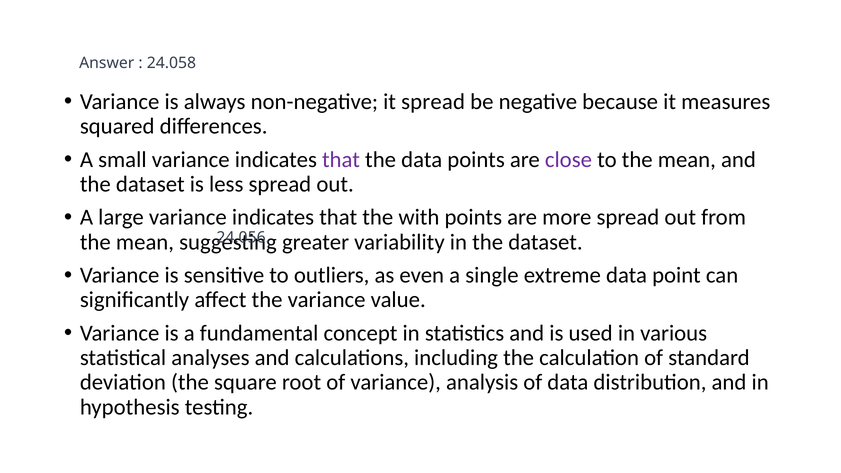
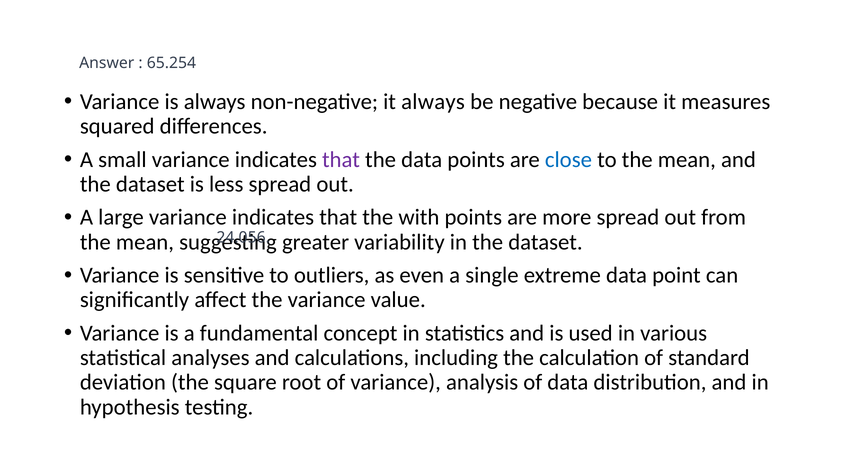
24.058: 24.058 -> 65.254
it spread: spread -> always
close colour: purple -> blue
